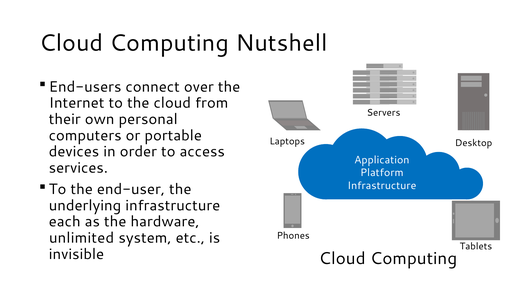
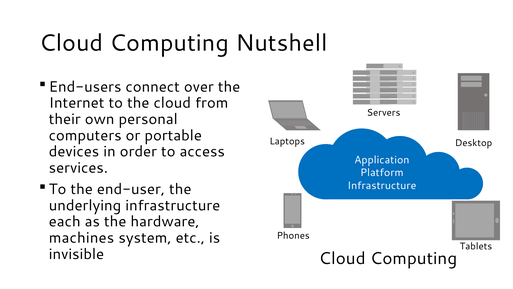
unlimited: unlimited -> machines
